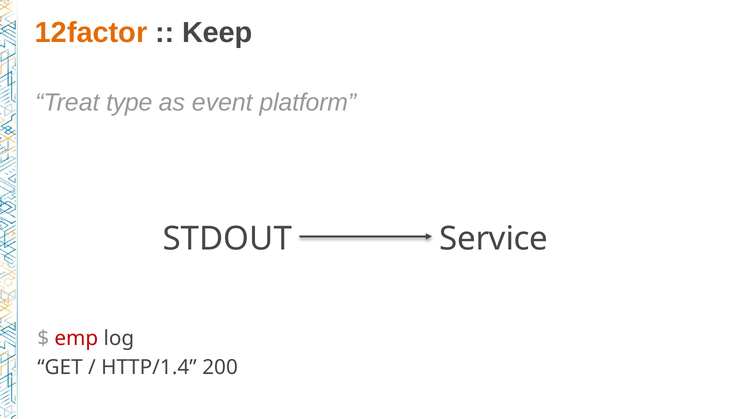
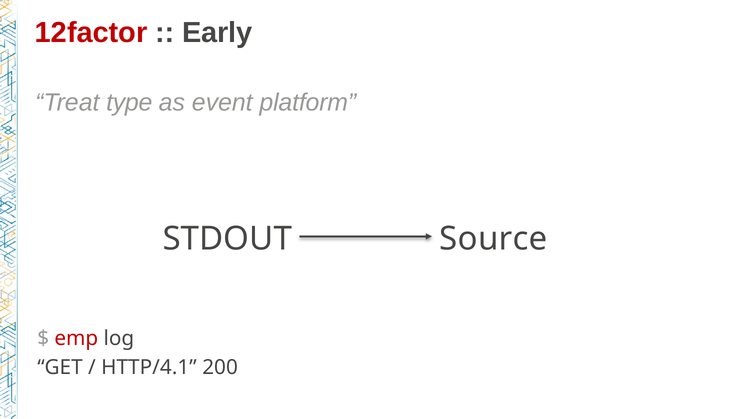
12factor colour: orange -> red
Keep: Keep -> Early
Service: Service -> Source
HTTP/1.4: HTTP/1.4 -> HTTP/4.1
